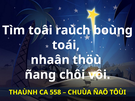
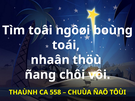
raùch: raùch -> ngôøi
